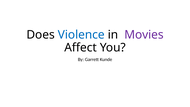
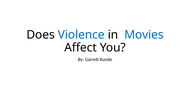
Movies colour: purple -> blue
